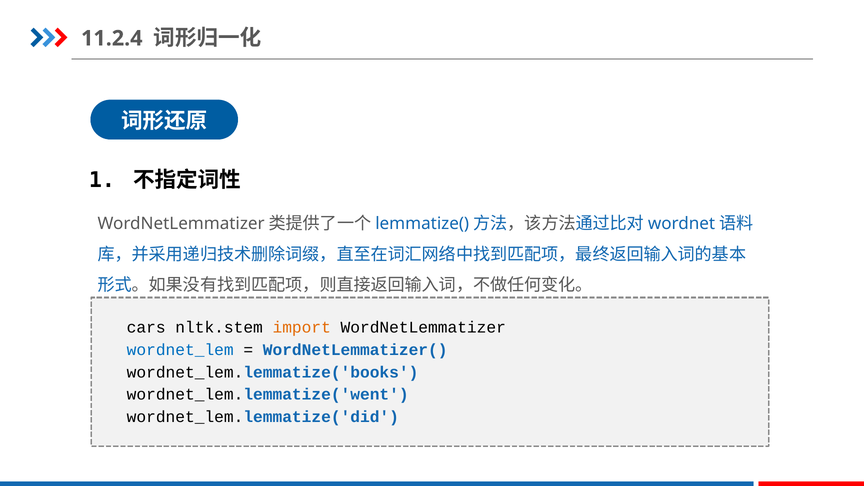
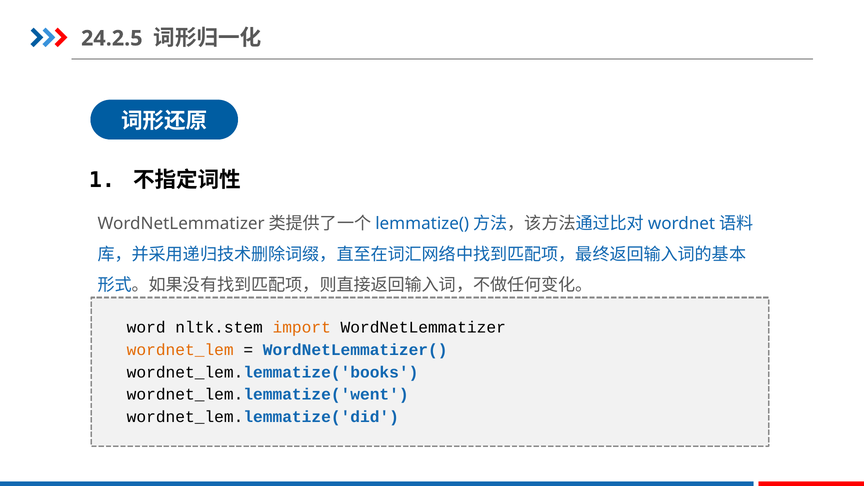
11.2.4: 11.2.4 -> 24.2.5
cars: cars -> word
wordnet_lem colour: blue -> orange
